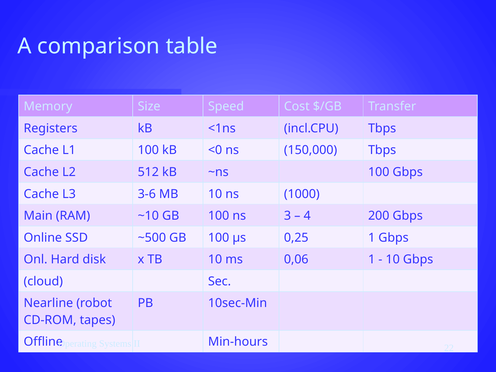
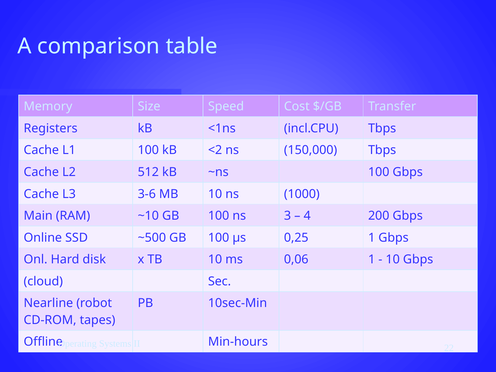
<0: <0 -> <2
